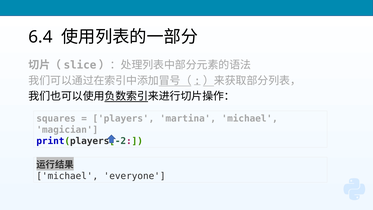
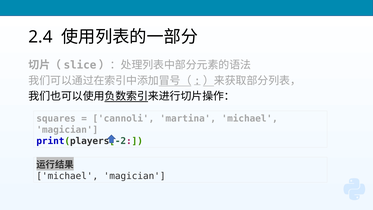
6.4: 6.4 -> 2.4
players: players -> cannoli
everyone at (135, 176): everyone -> magician
